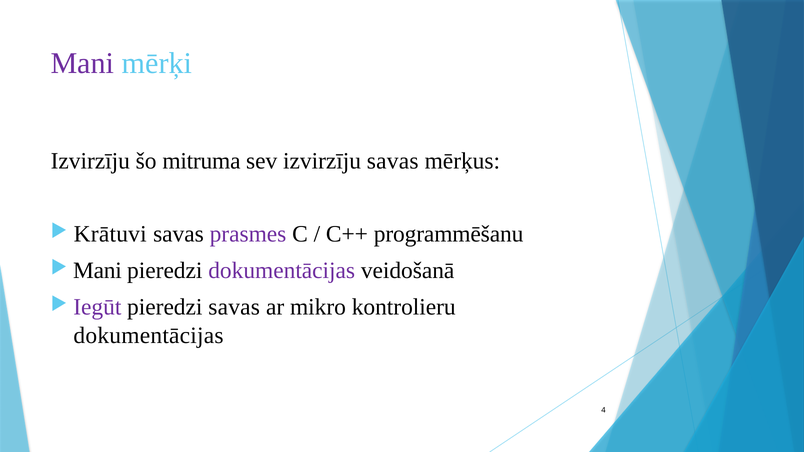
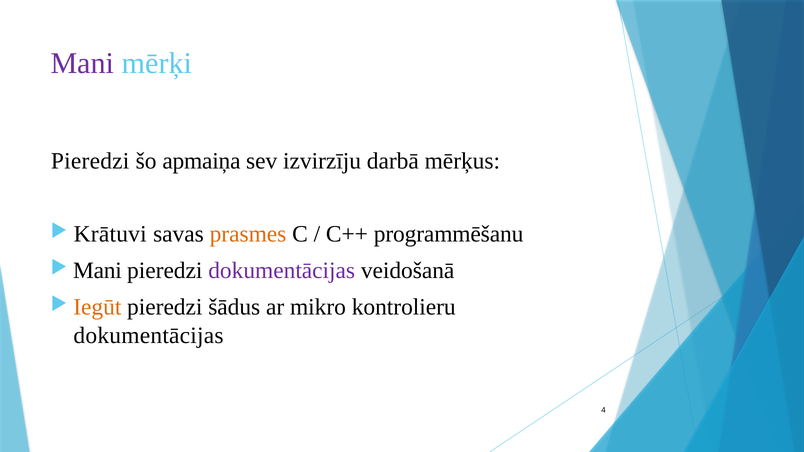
Izvirzīju at (90, 161): Izvirzīju -> Pieredzi
mitruma: mitruma -> apmaiņa
izvirzīju savas: savas -> darbā
prasmes colour: purple -> orange
Iegūt colour: purple -> orange
pieredzi savas: savas -> šādus
